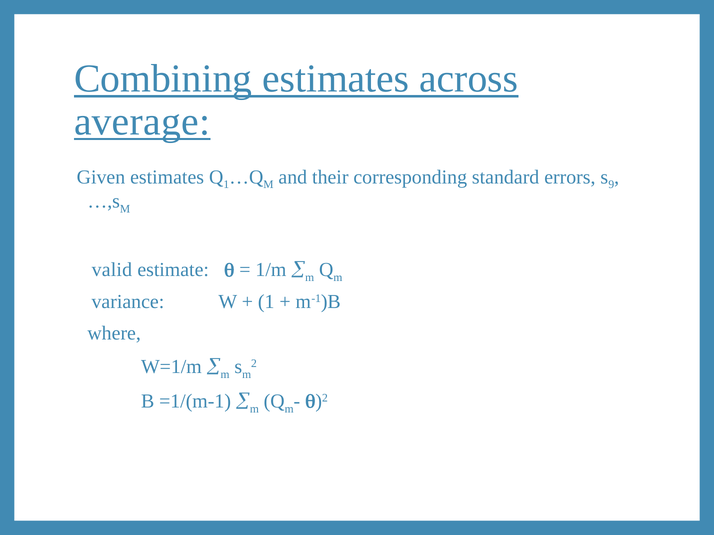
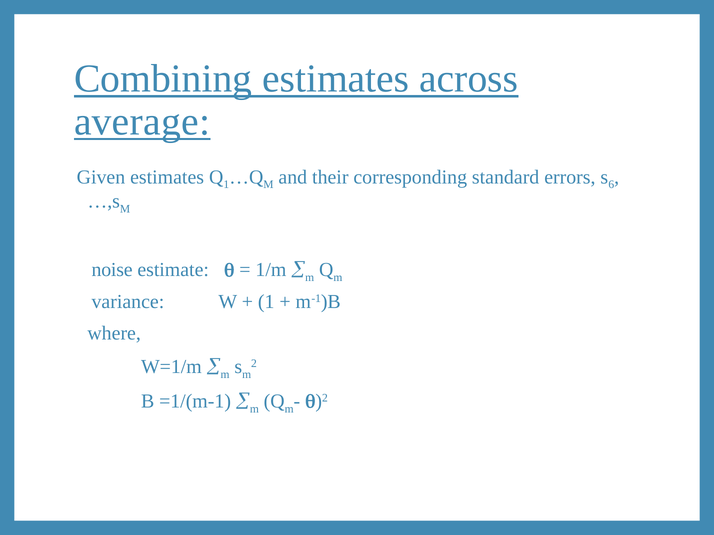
9: 9 -> 6
valid: valid -> noise
